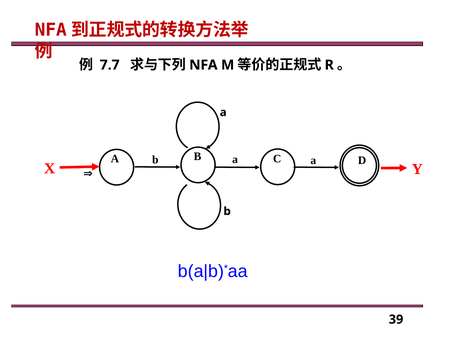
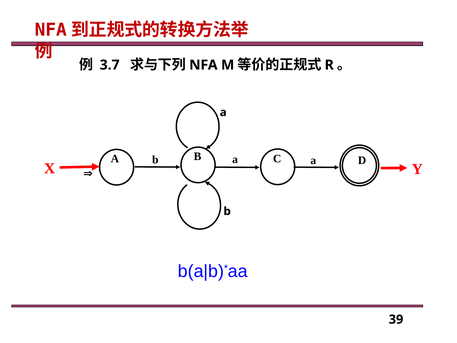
7.7: 7.7 -> 3.7
